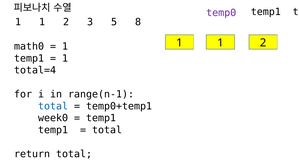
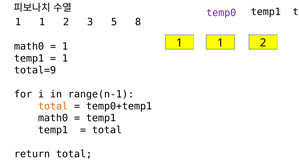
total=4: total=4 -> total=9
total at (53, 106) colour: blue -> orange
week0 at (53, 118): week0 -> math0
